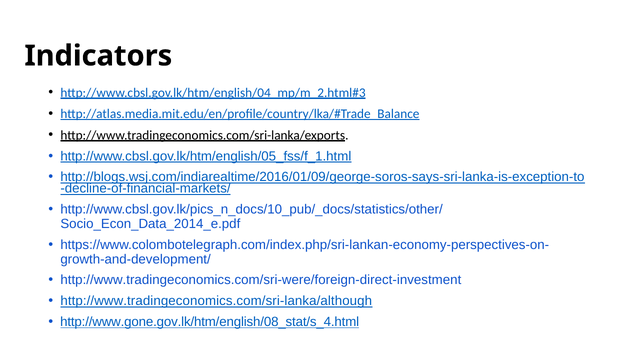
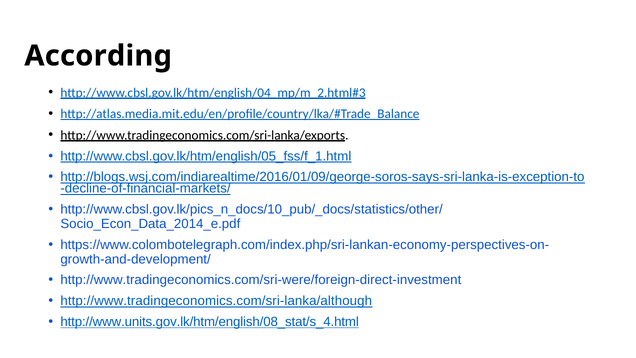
Indicators: Indicators -> According
http://www.gone.gov.lk/htm/english/08_stat/s_4.html: http://www.gone.gov.lk/htm/english/08_stat/s_4.html -> http://www.units.gov.lk/htm/english/08_stat/s_4.html
